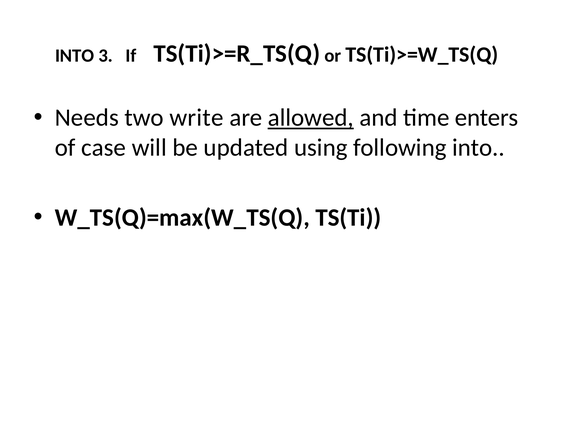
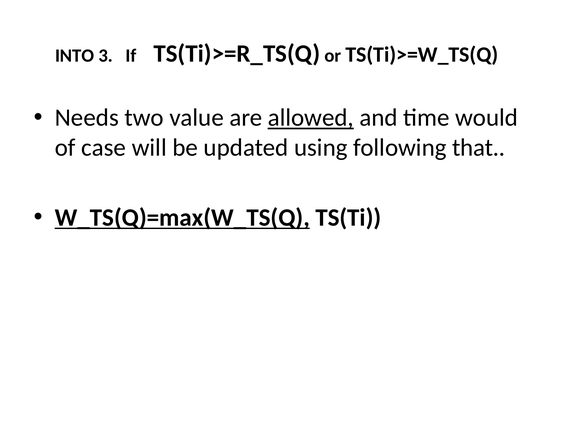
write: write -> value
enters: enters -> would
following into: into -> that
W_TS(Q)=max(W_TS(Q underline: none -> present
